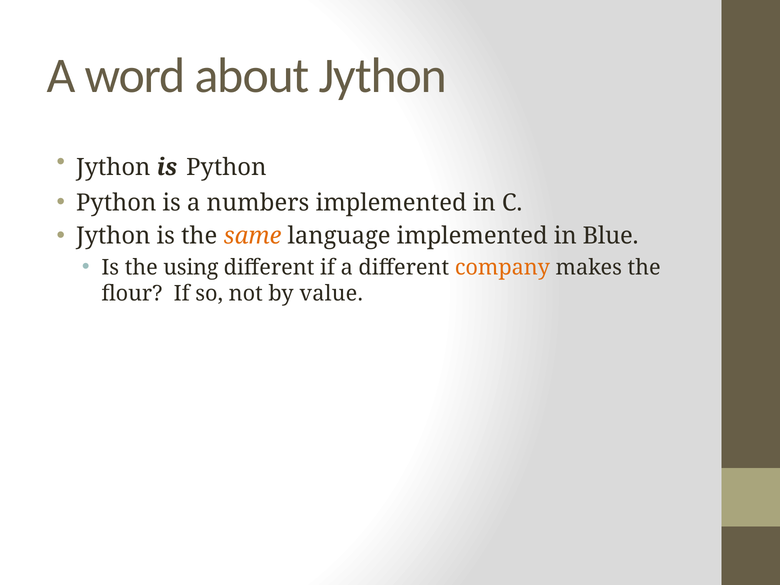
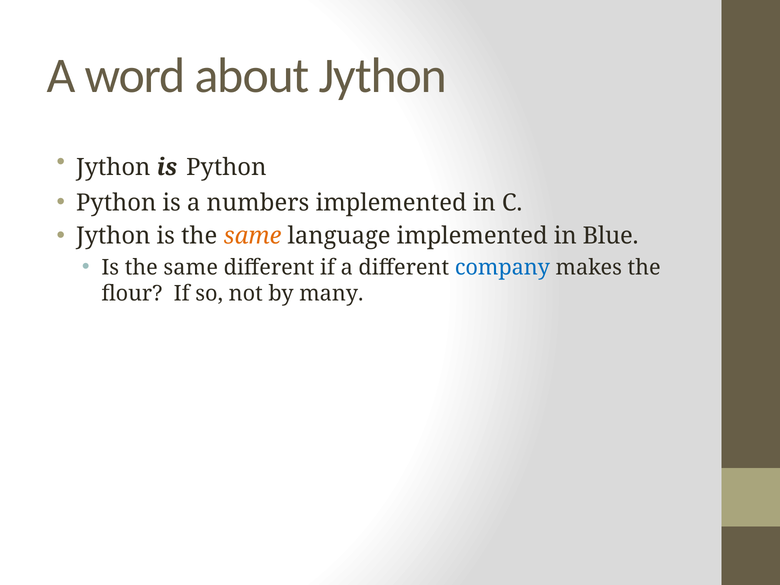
using at (191, 268): using -> same
company colour: orange -> blue
value: value -> many
